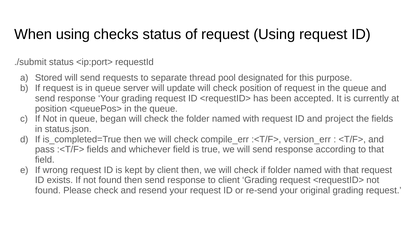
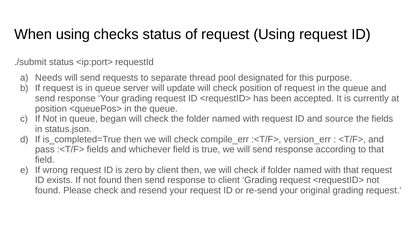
Stored: Stored -> Needs
project: project -> source
kept: kept -> zero
